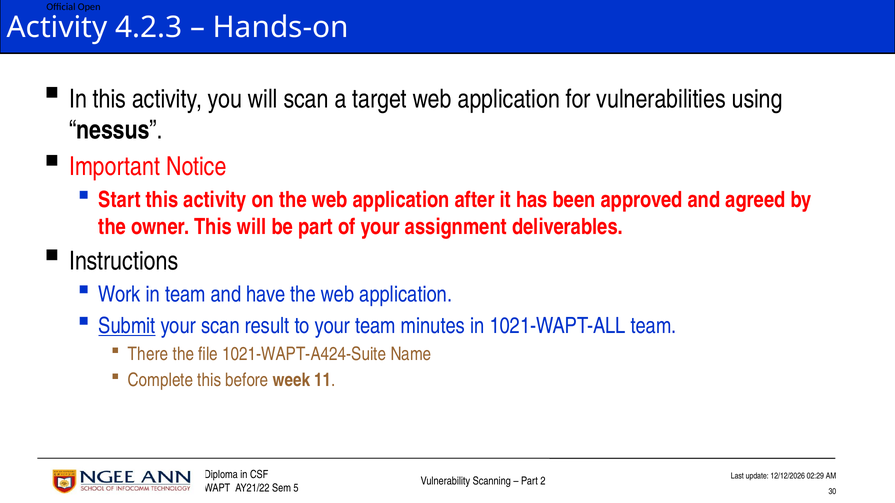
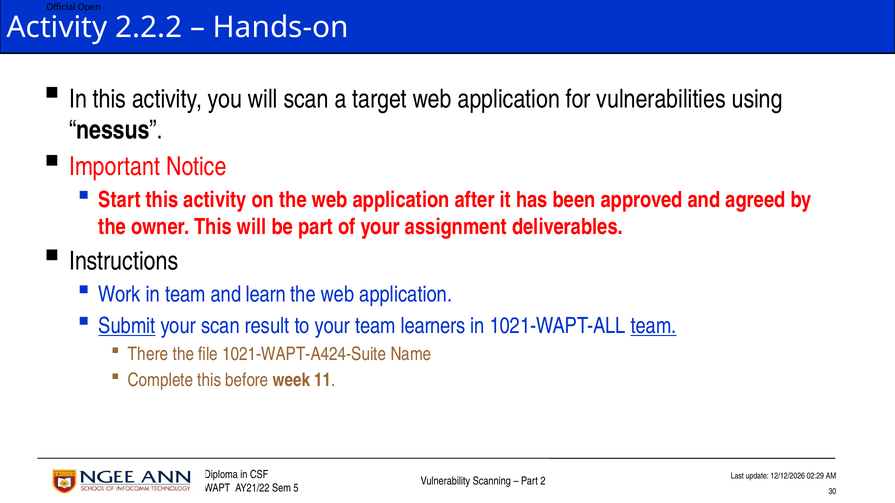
4.2.3: 4.2.3 -> 2.2.2
have: have -> learn
minutes: minutes -> learners
team at (654, 326) underline: none -> present
